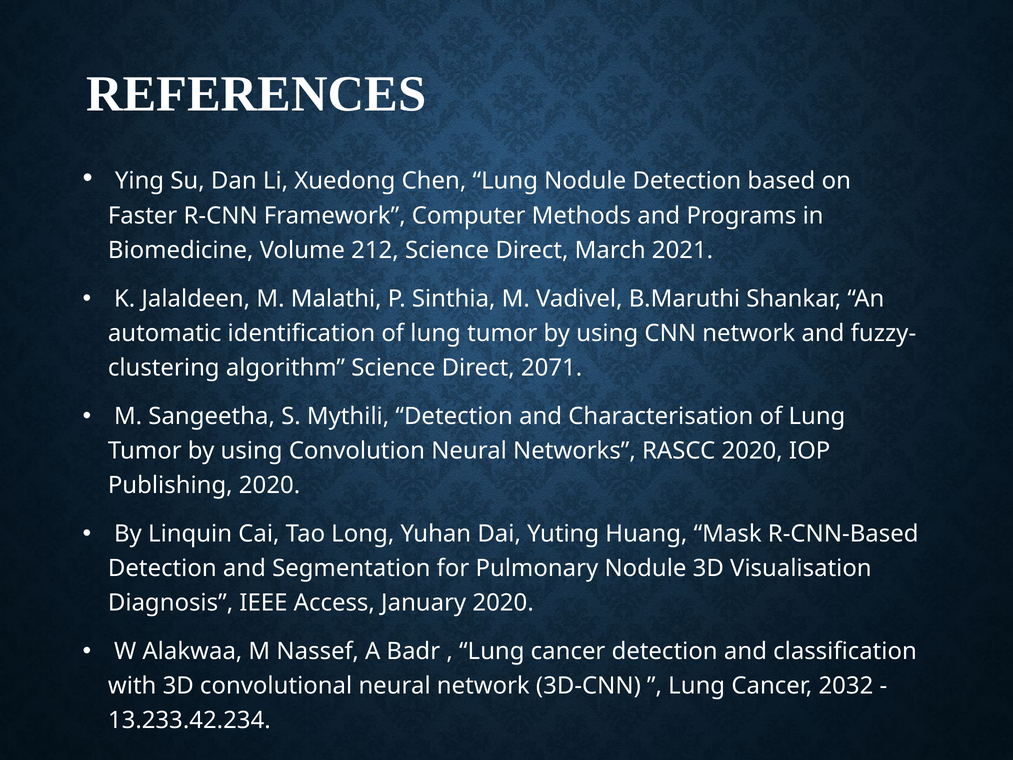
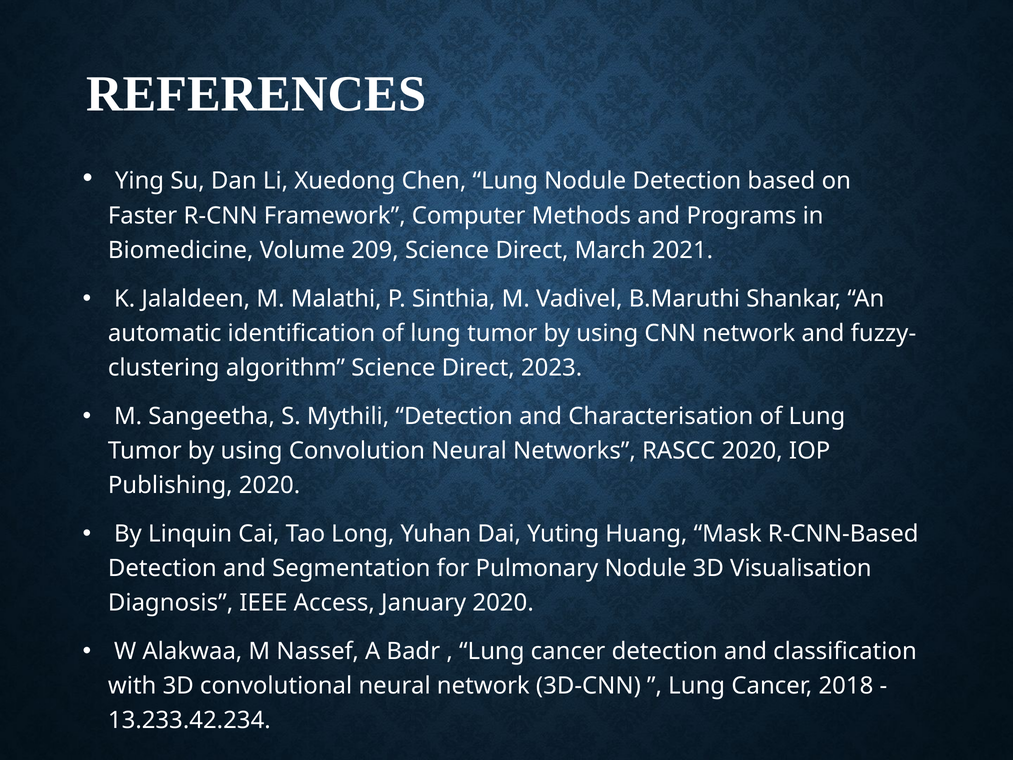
212: 212 -> 209
2071: 2071 -> 2023
2032: 2032 -> 2018
